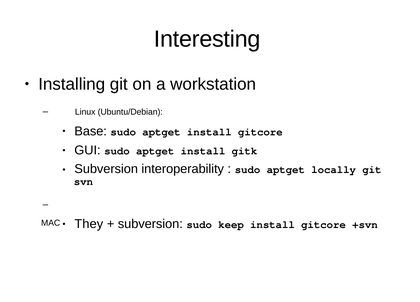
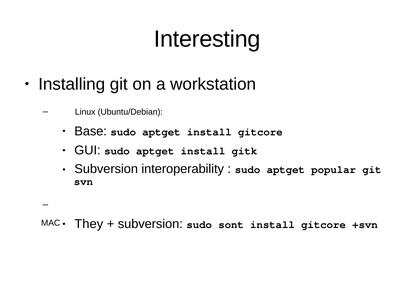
locally: locally -> popular
keep: keep -> sont
